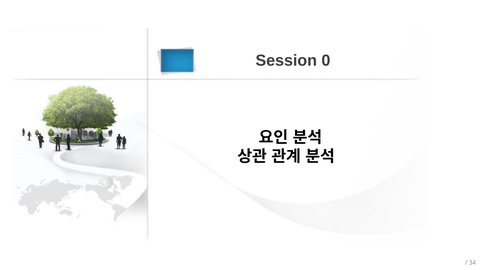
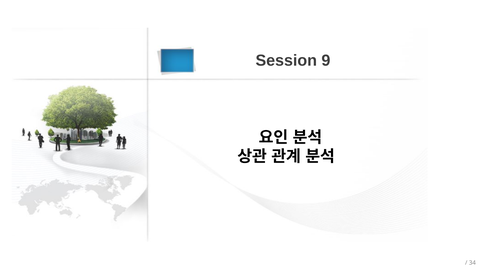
0: 0 -> 9
